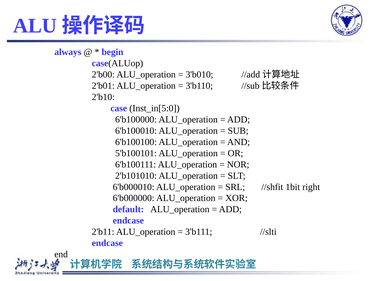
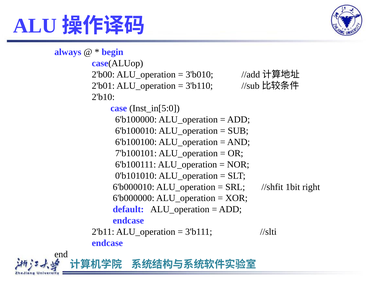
5'b100101: 5'b100101 -> 7'b100101
2'b101010: 2'b101010 -> 0'b101010
